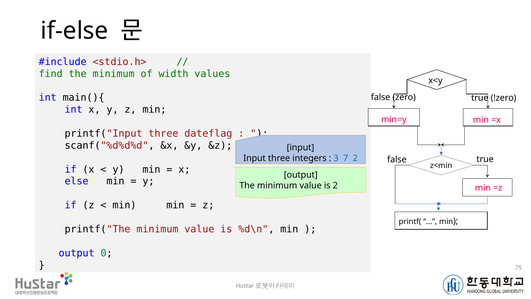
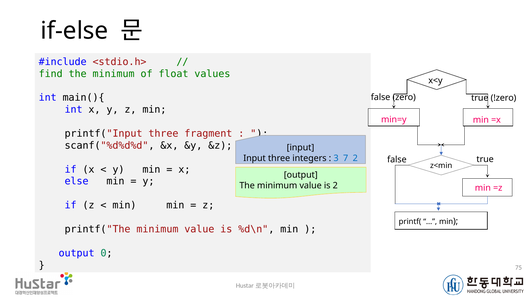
width: width -> float
dateflag: dateflag -> fragment
